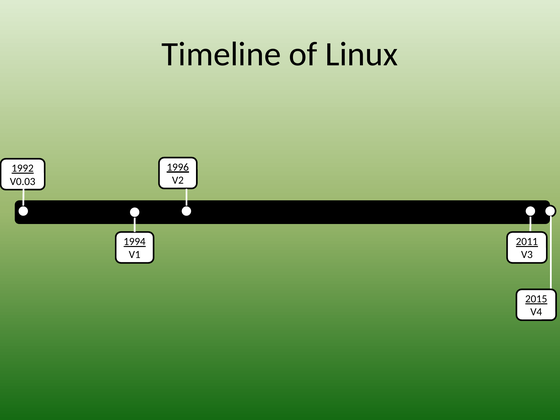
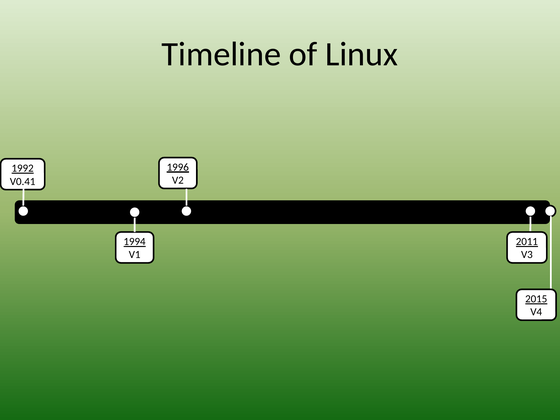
V0.03: V0.03 -> V0.41
